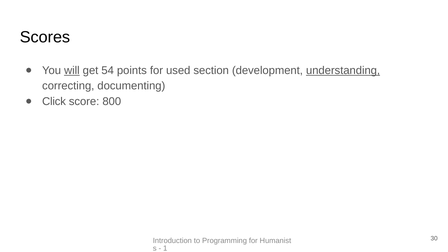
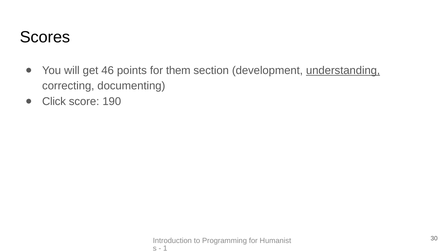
will underline: present -> none
54: 54 -> 46
used: used -> them
800: 800 -> 190
